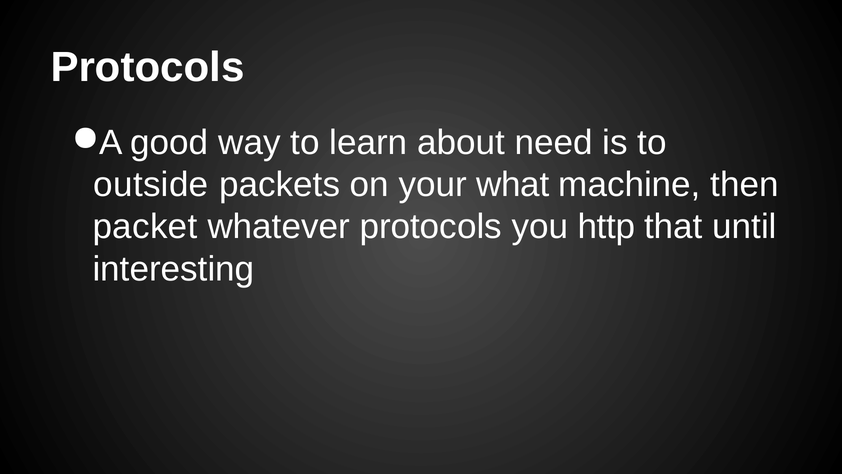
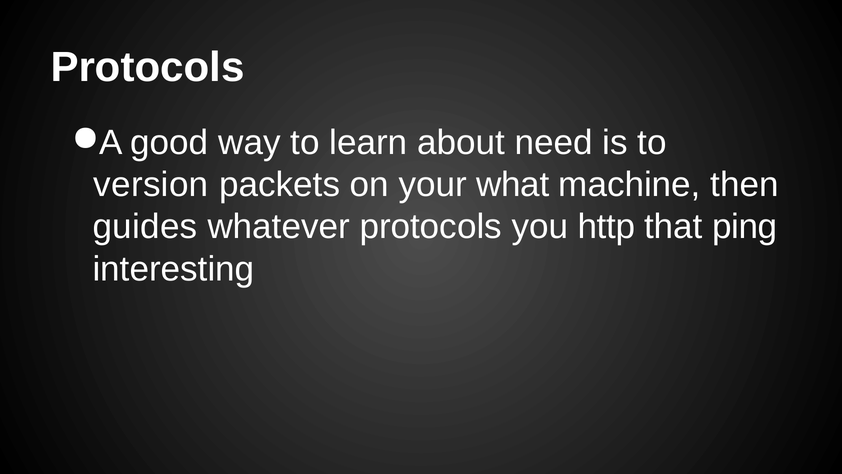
outside: outside -> version
packet: packet -> guides
until: until -> ping
